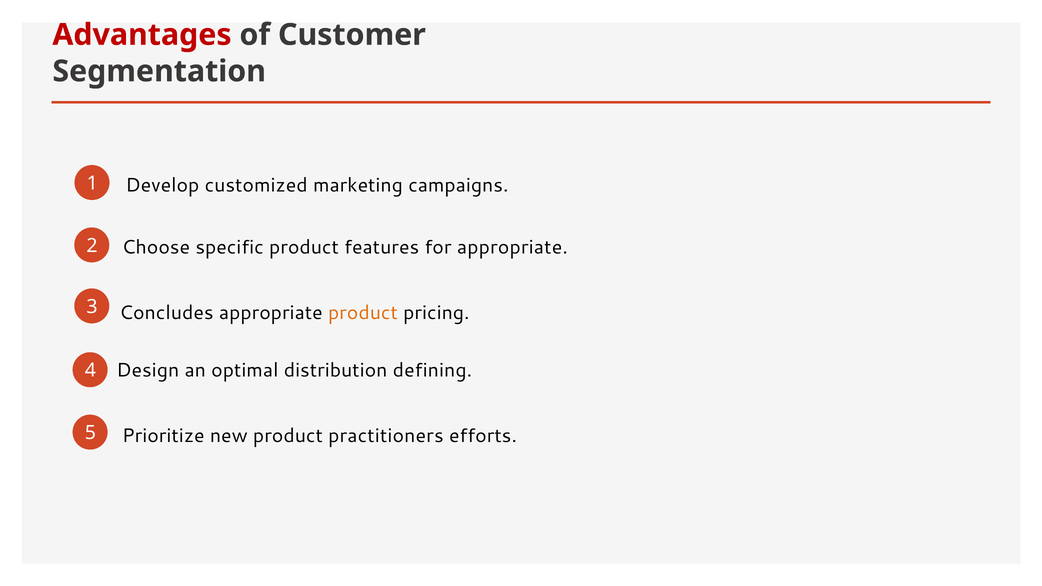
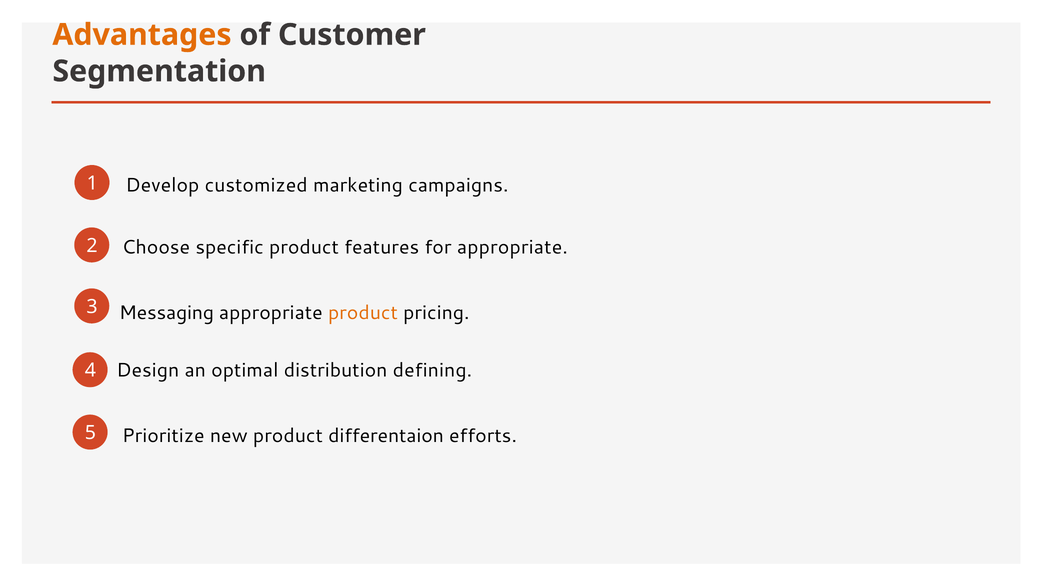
Advantages colour: red -> orange
Concludes: Concludes -> Messaging
practitioners: practitioners -> differentaion
